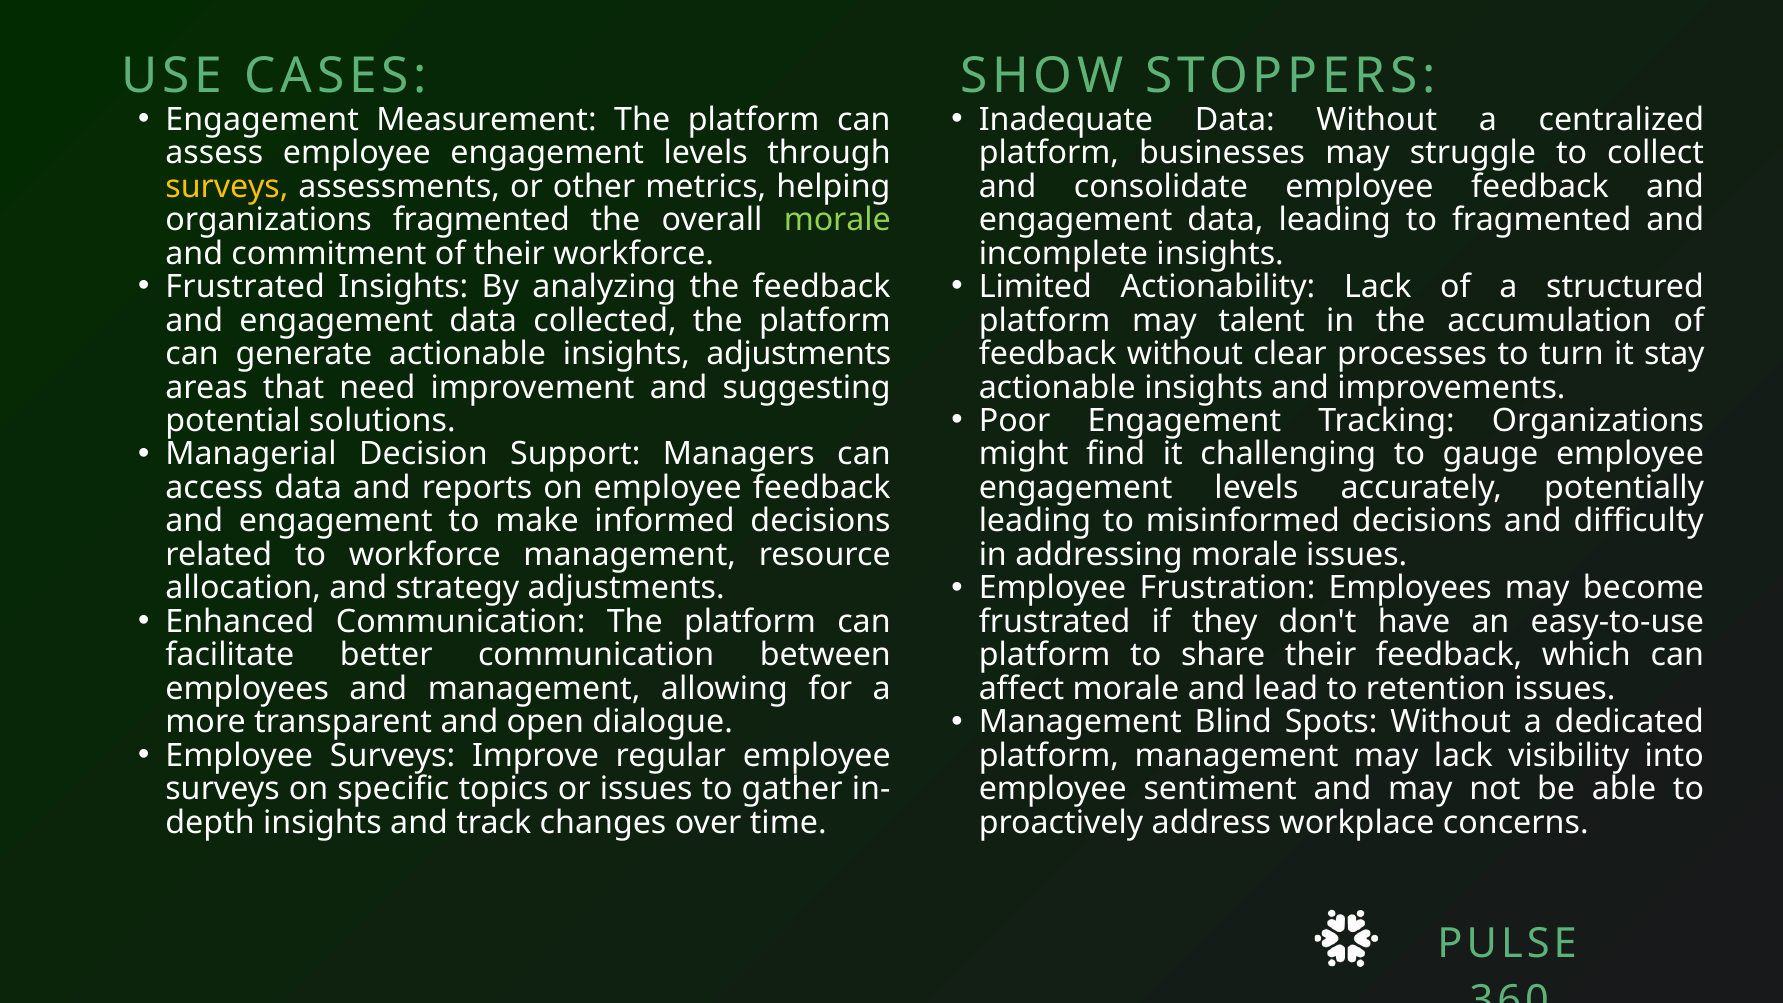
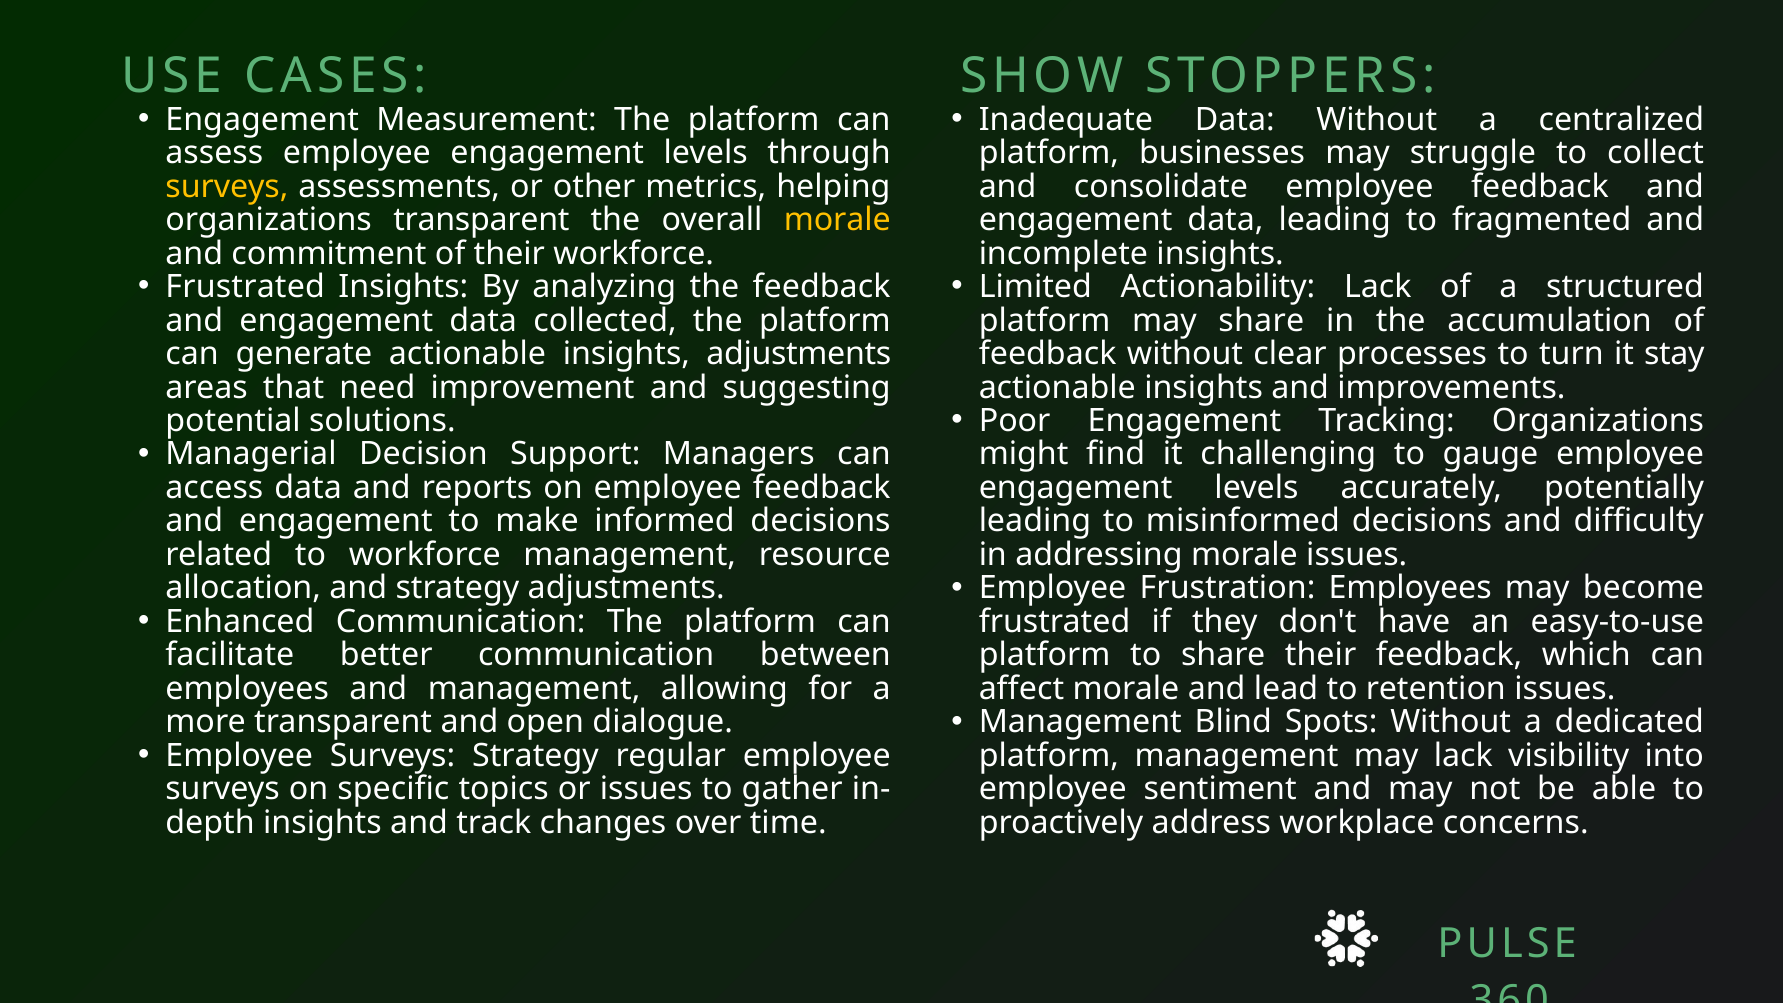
organizations fragmented: fragmented -> transparent
morale at (837, 220) colour: light green -> yellow
may talent: talent -> share
Surveys Improve: Improve -> Strategy
